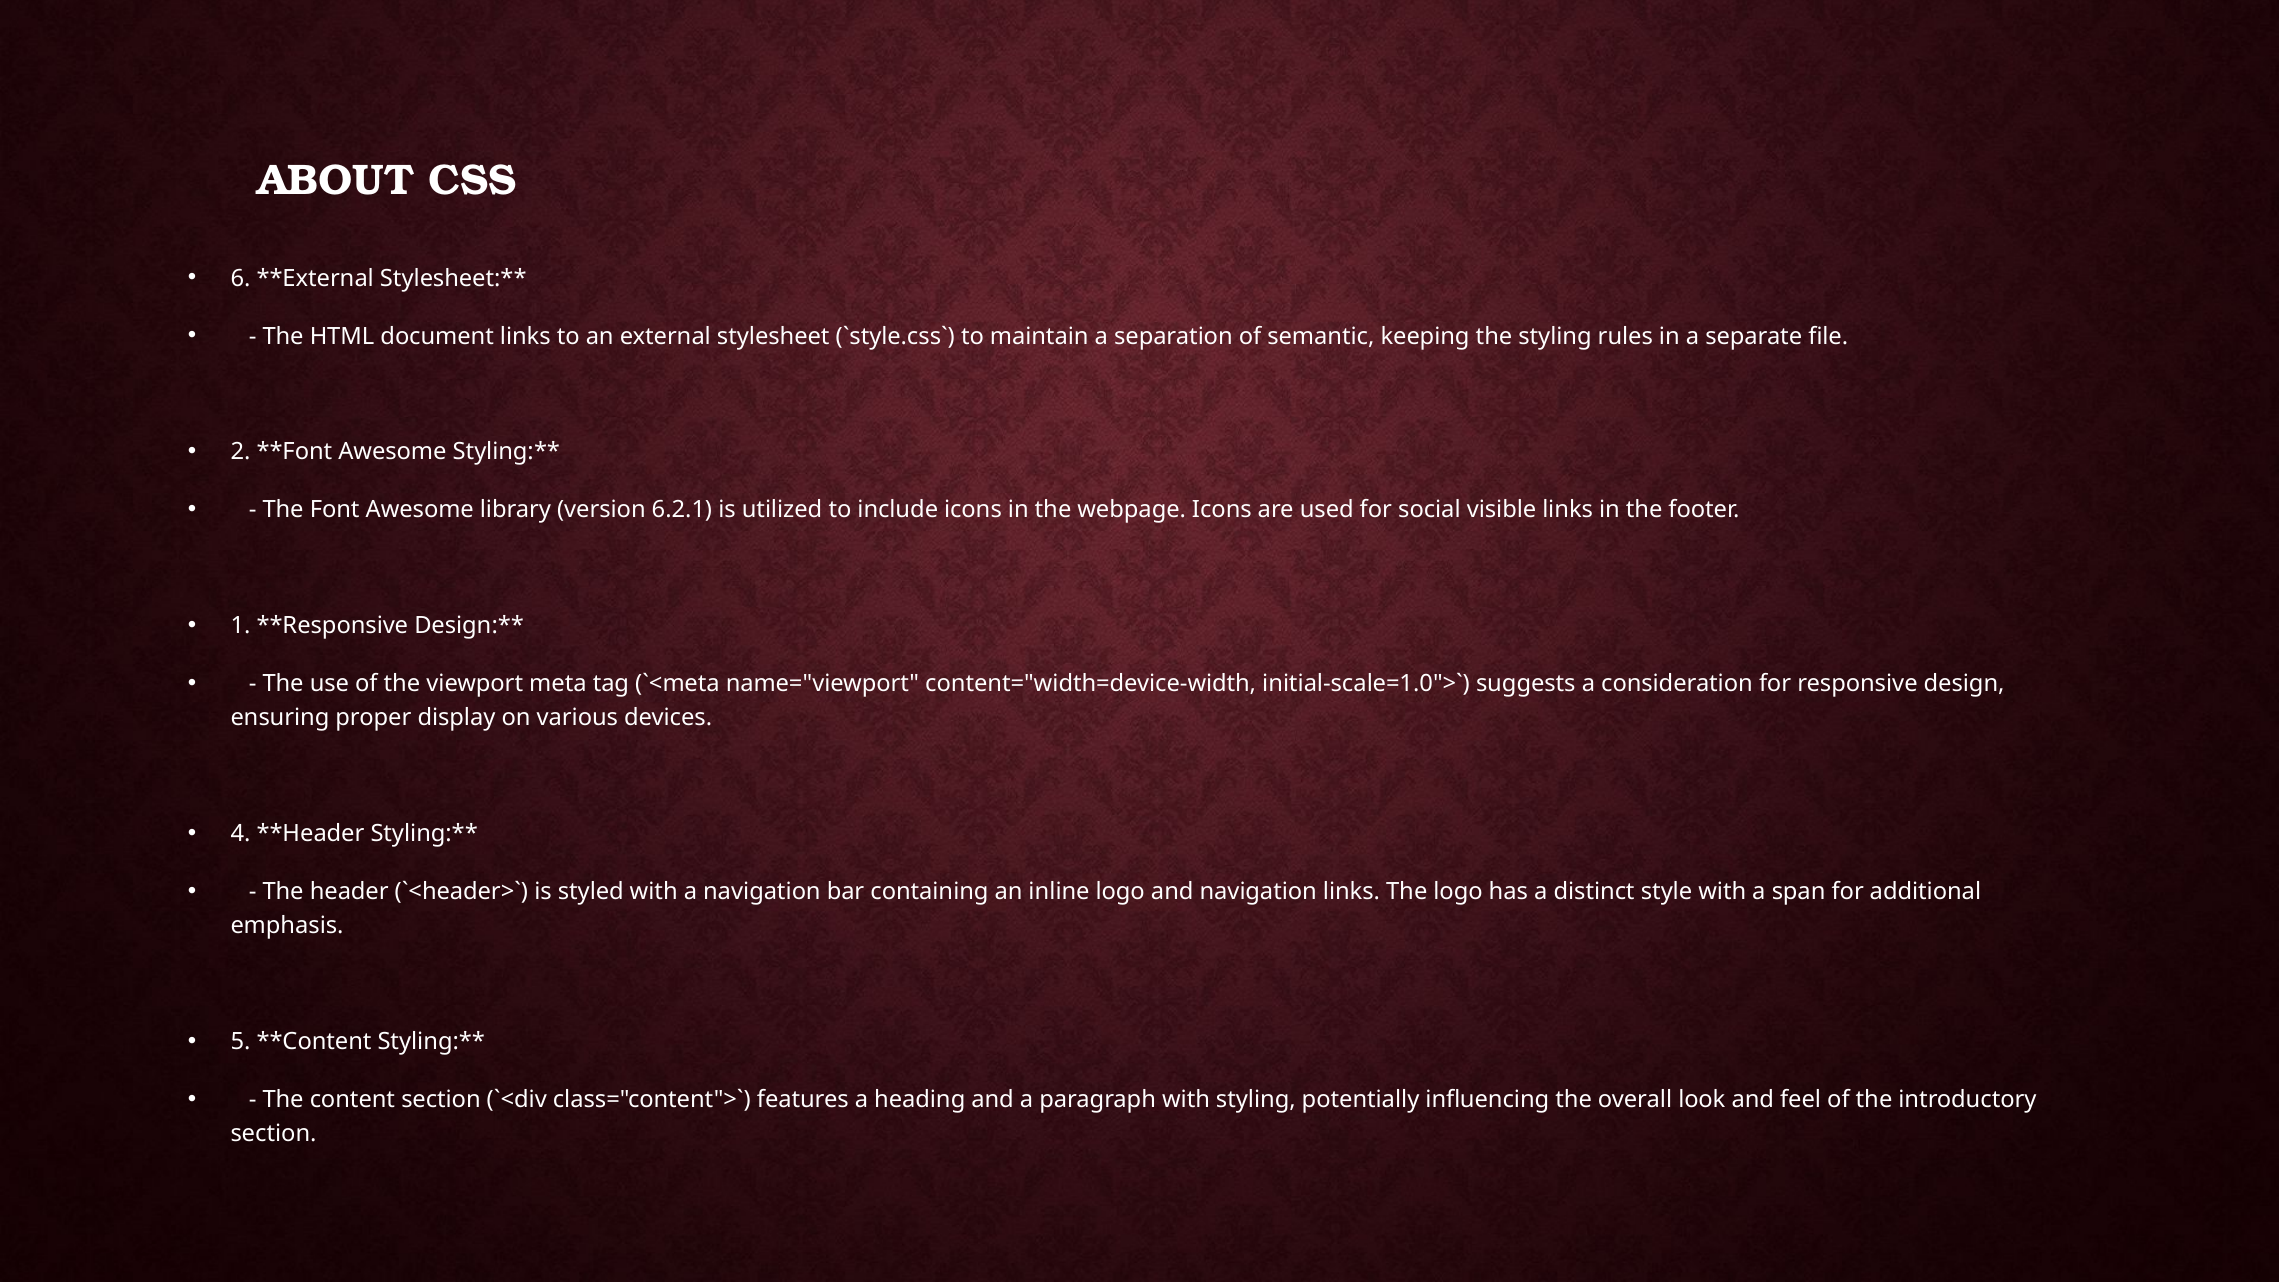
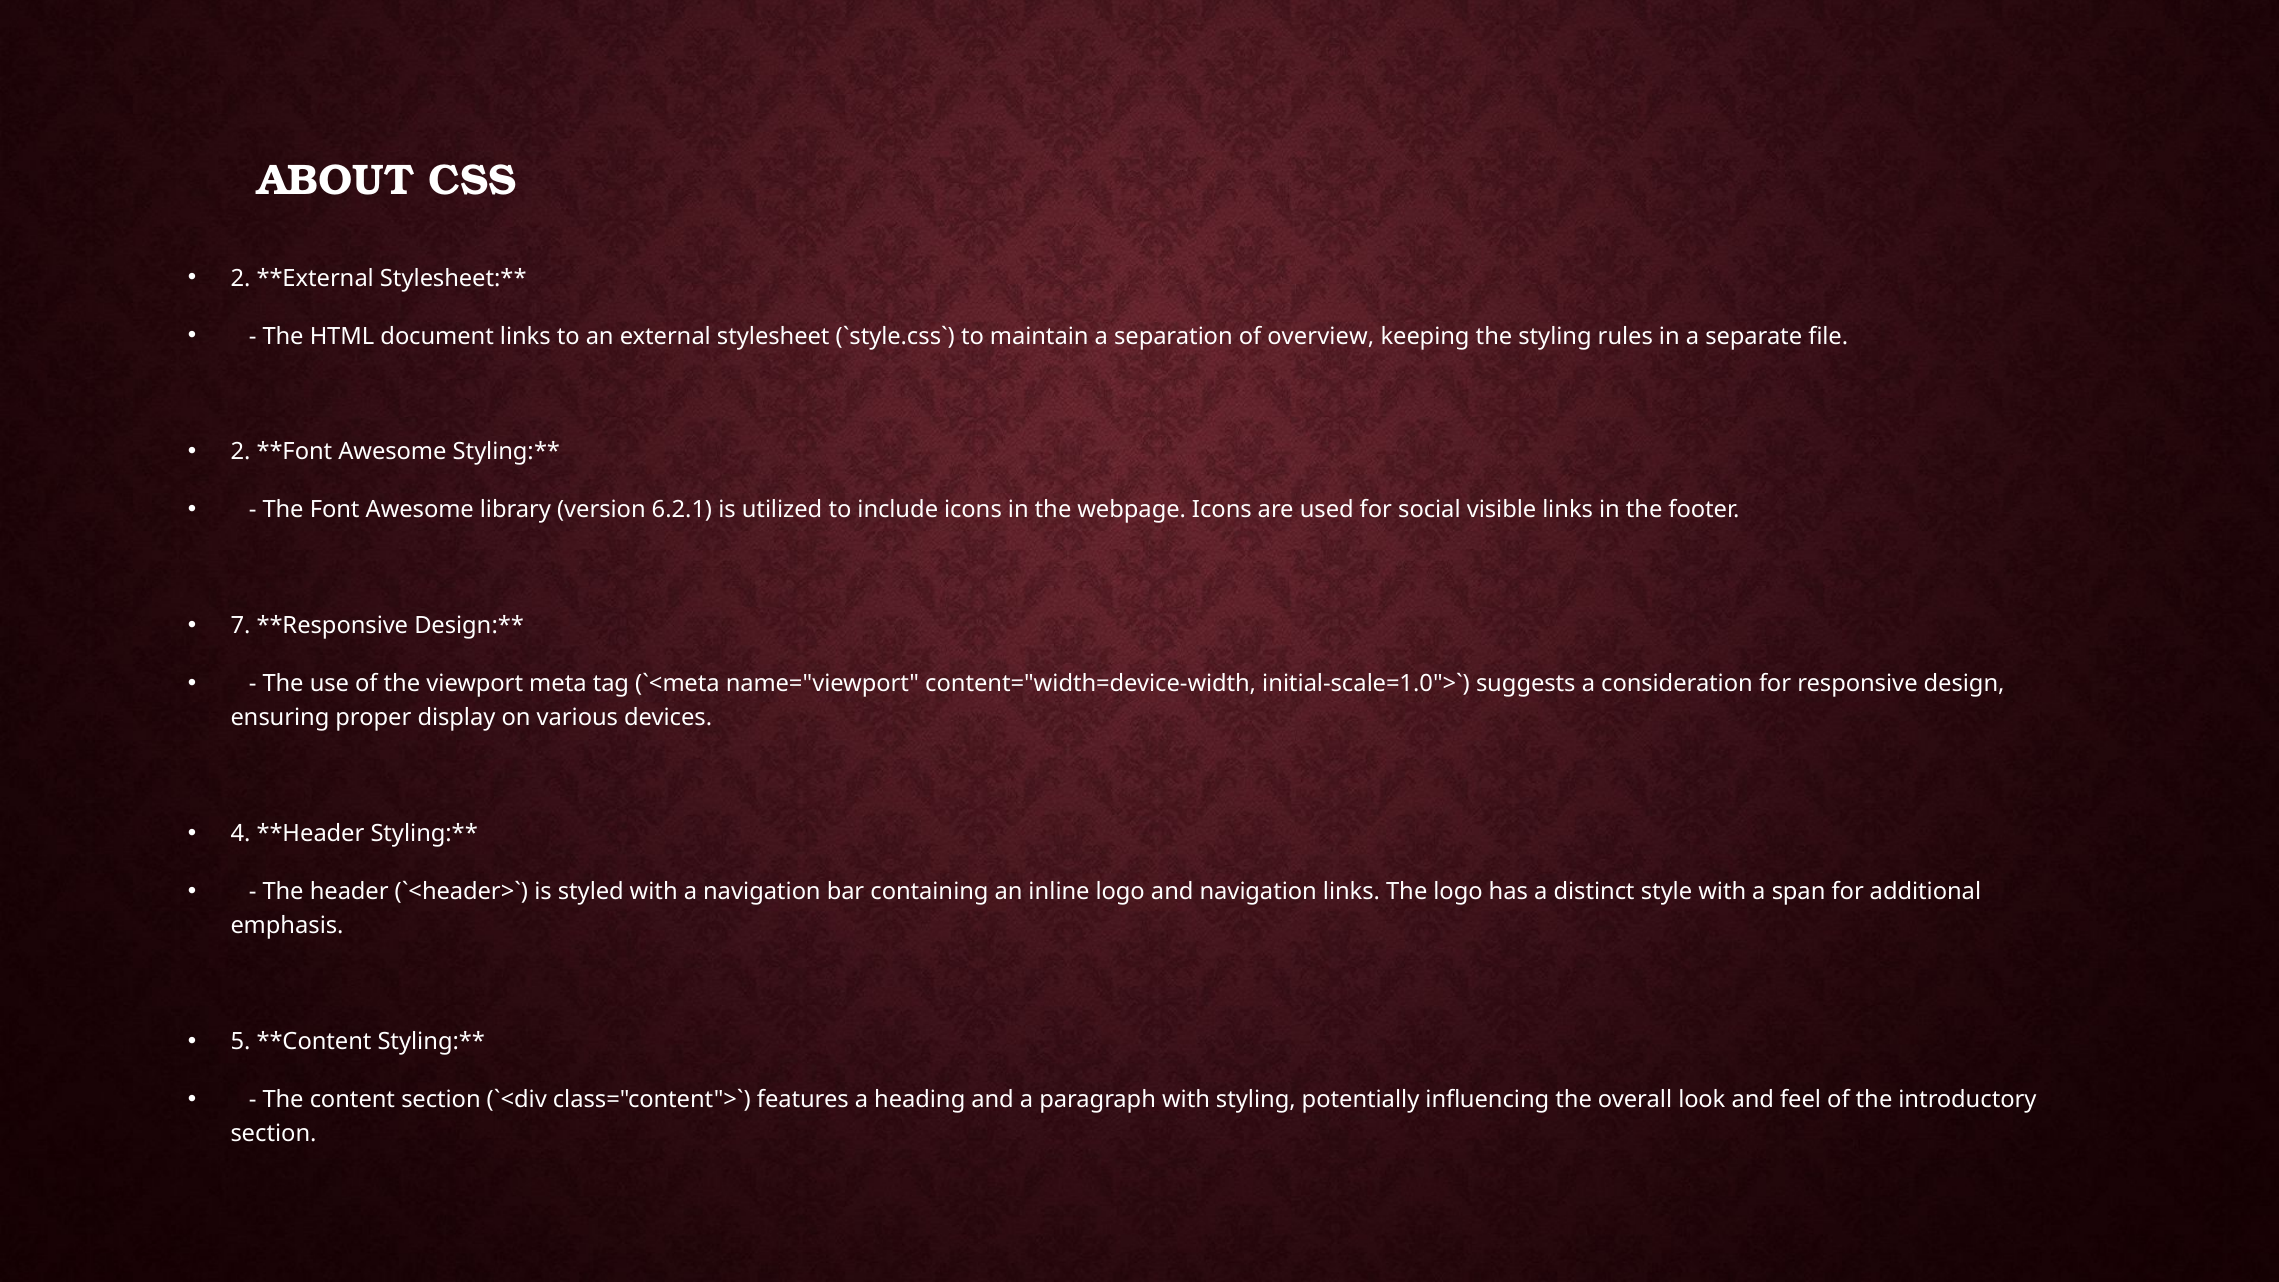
6 at (241, 278): 6 -> 2
semantic: semantic -> overview
1: 1 -> 7
